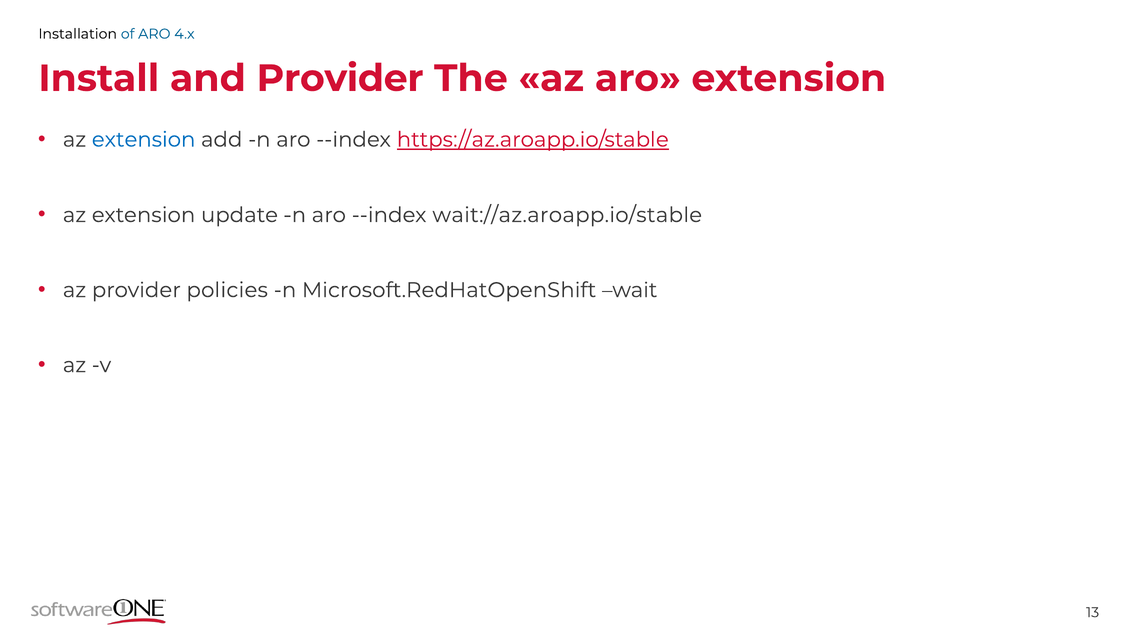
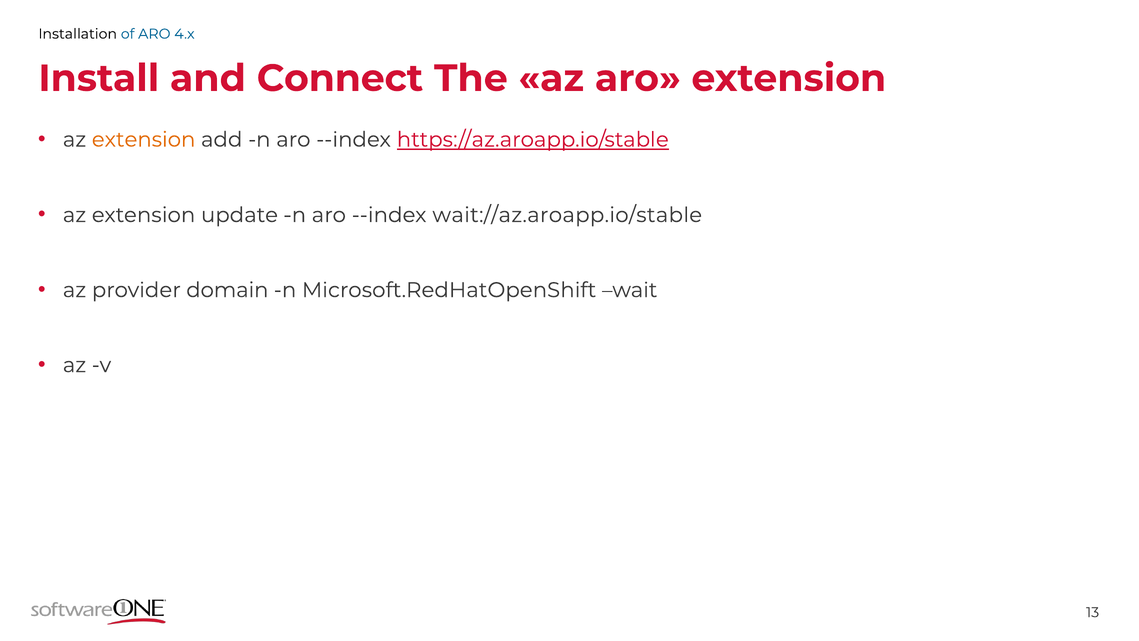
and Provider: Provider -> Connect
extension at (144, 140) colour: blue -> orange
policies: policies -> domain
